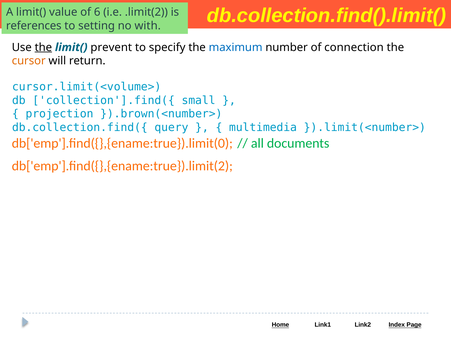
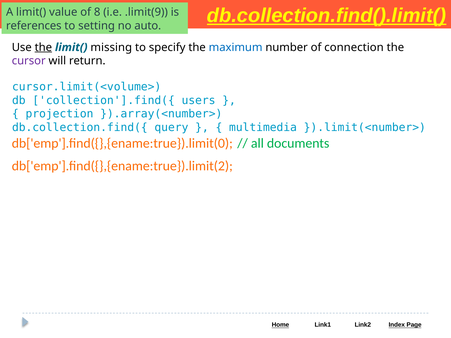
db.collection.find().limit( underline: none -> present
6: 6 -> 8
.limit(2: .limit(2 -> .limit(9
with: with -> auto
prevent: prevent -> missing
cursor colour: orange -> purple
small: small -> users
}).brown(<number>: }).brown(<number> -> }).array(<number>
